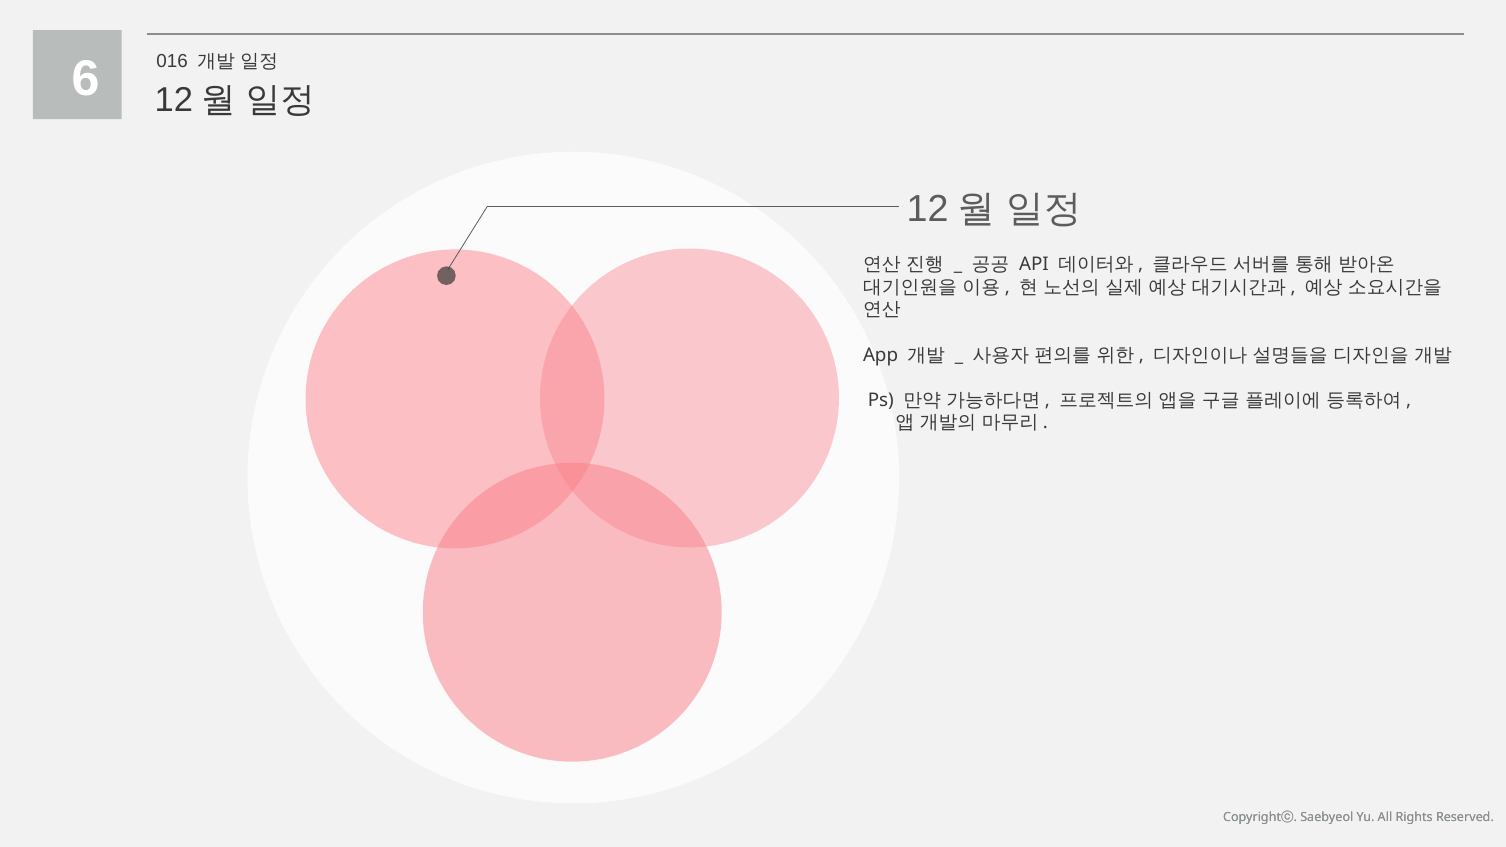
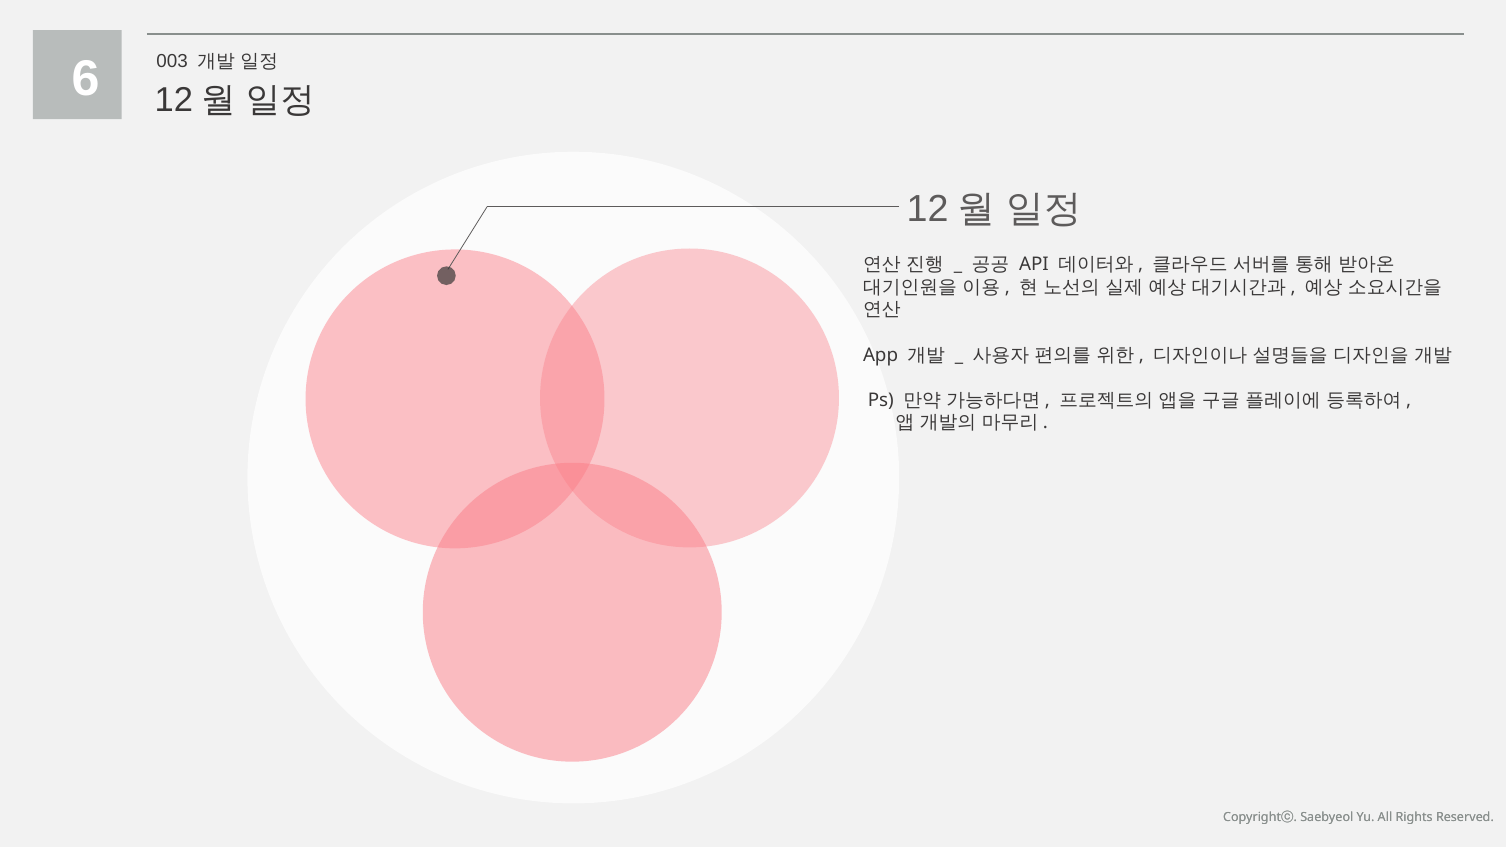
016: 016 -> 003
